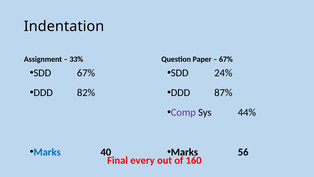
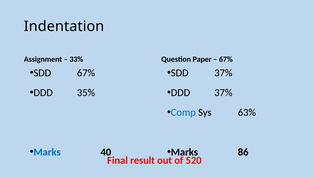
SDD 24%: 24% -> 37%
82%: 82% -> 35%
DDD 87%: 87% -> 37%
Comp colour: purple -> blue
44%: 44% -> 63%
56: 56 -> 86
every: every -> result
160: 160 -> 520
